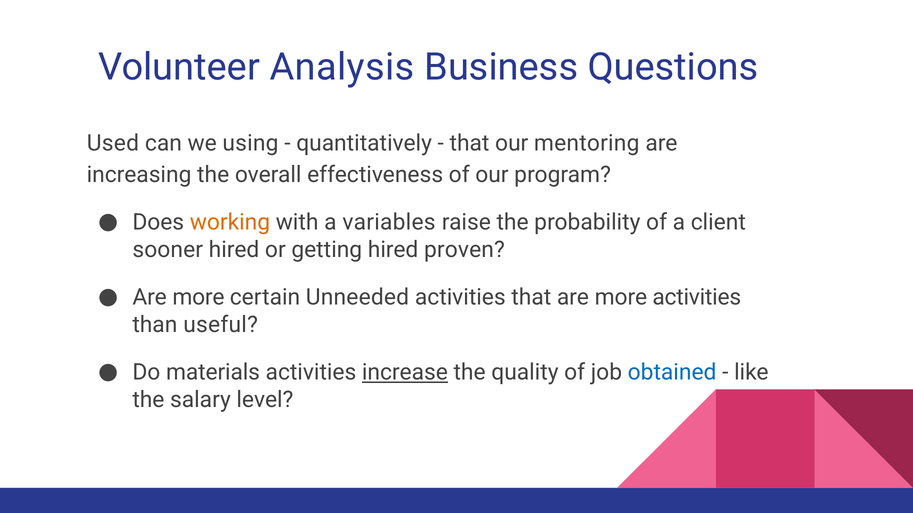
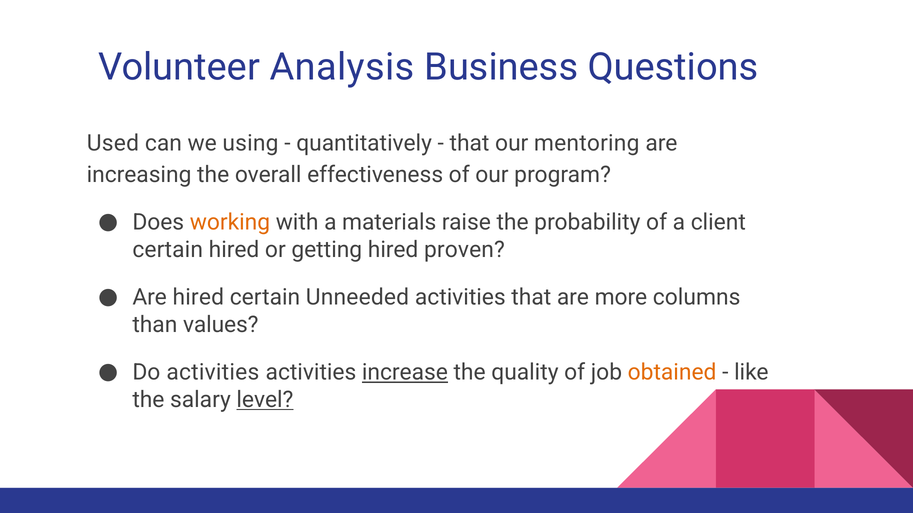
variables: variables -> materials
sooner at (168, 250): sooner -> certain
more at (198, 298): more -> hired
more activities: activities -> columns
useful: useful -> values
Do materials: materials -> activities
obtained colour: blue -> orange
level underline: none -> present
